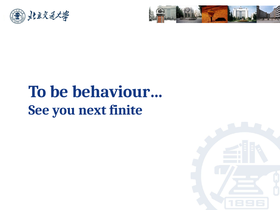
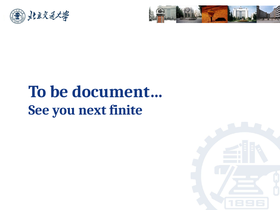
behaviour…: behaviour… -> document…
